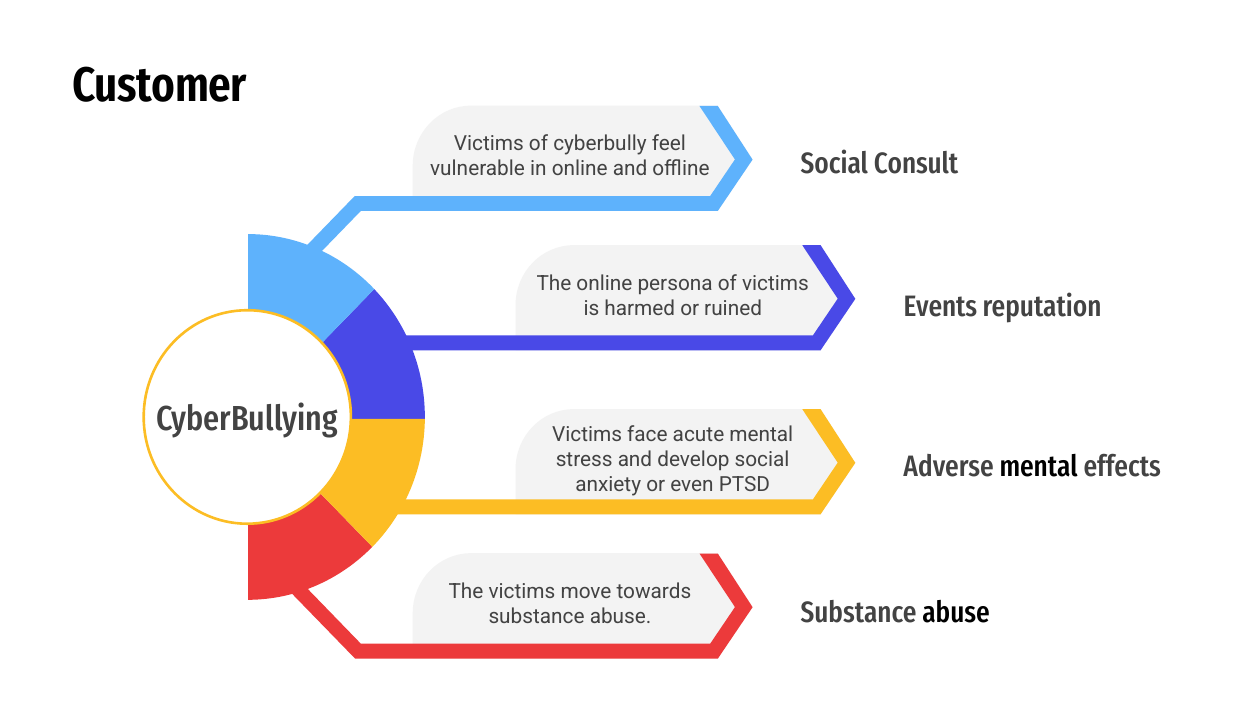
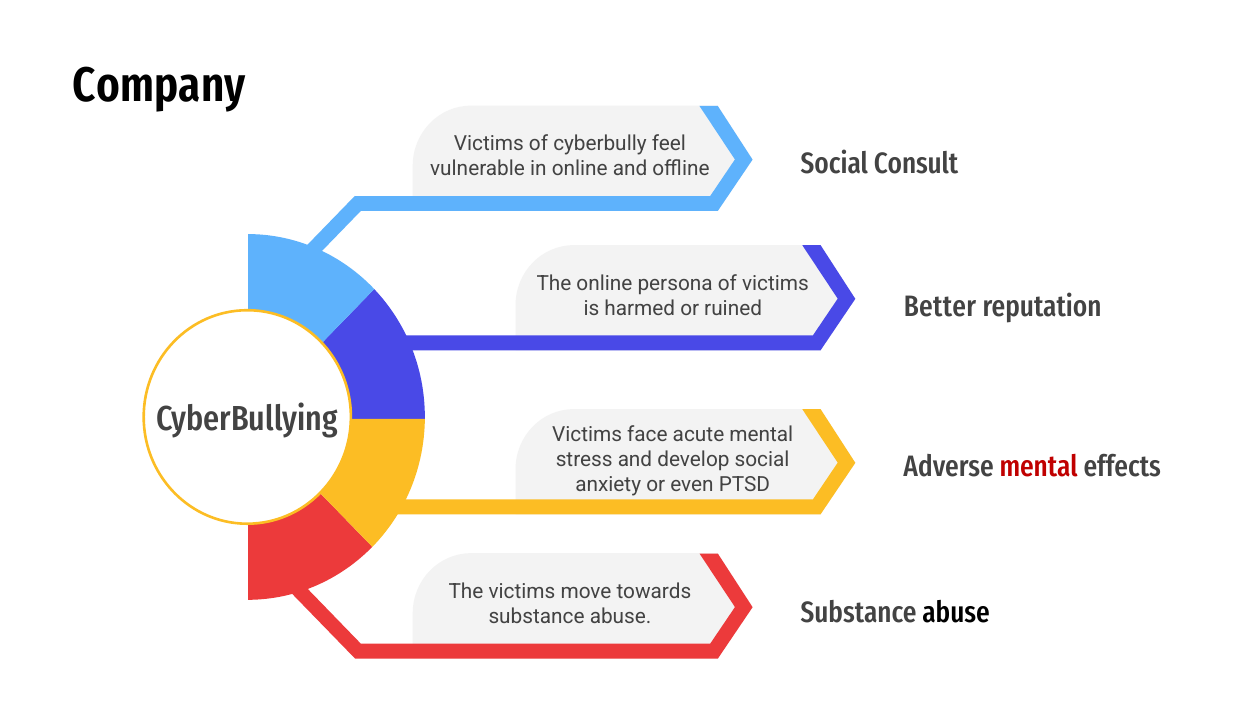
Customer: Customer -> Company
Events: Events -> Better
mental at (1039, 467) colour: black -> red
